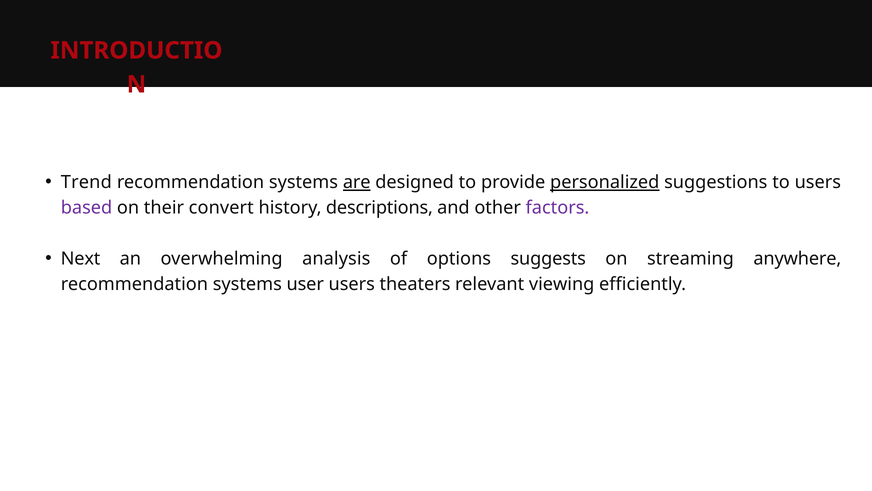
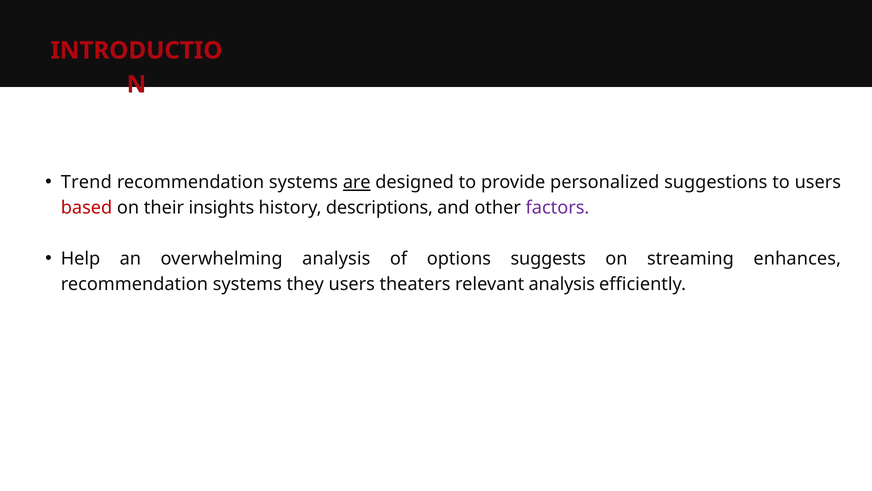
personalized underline: present -> none
based colour: purple -> red
convert: convert -> insights
Next: Next -> Help
anywhere: anywhere -> enhances
user: user -> they
relevant viewing: viewing -> analysis
